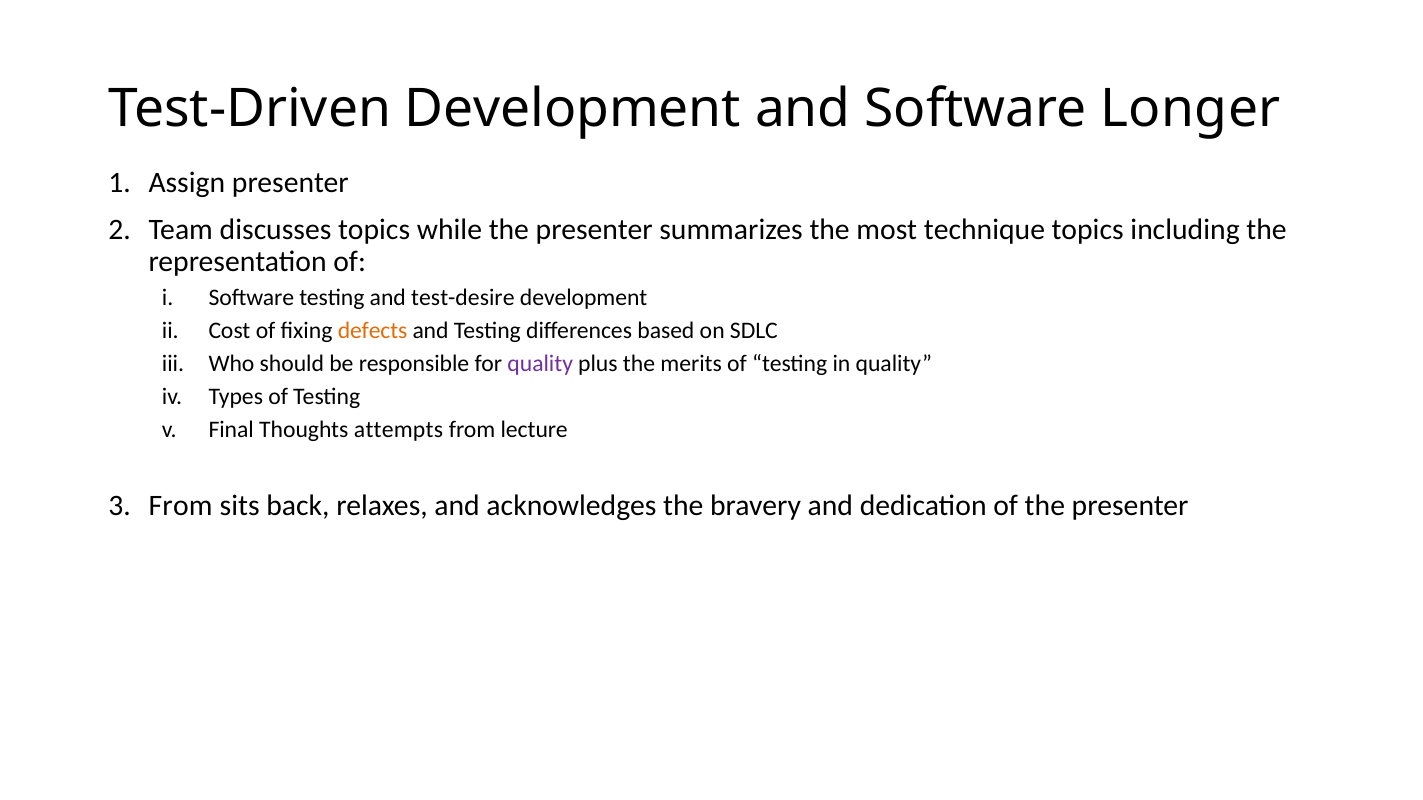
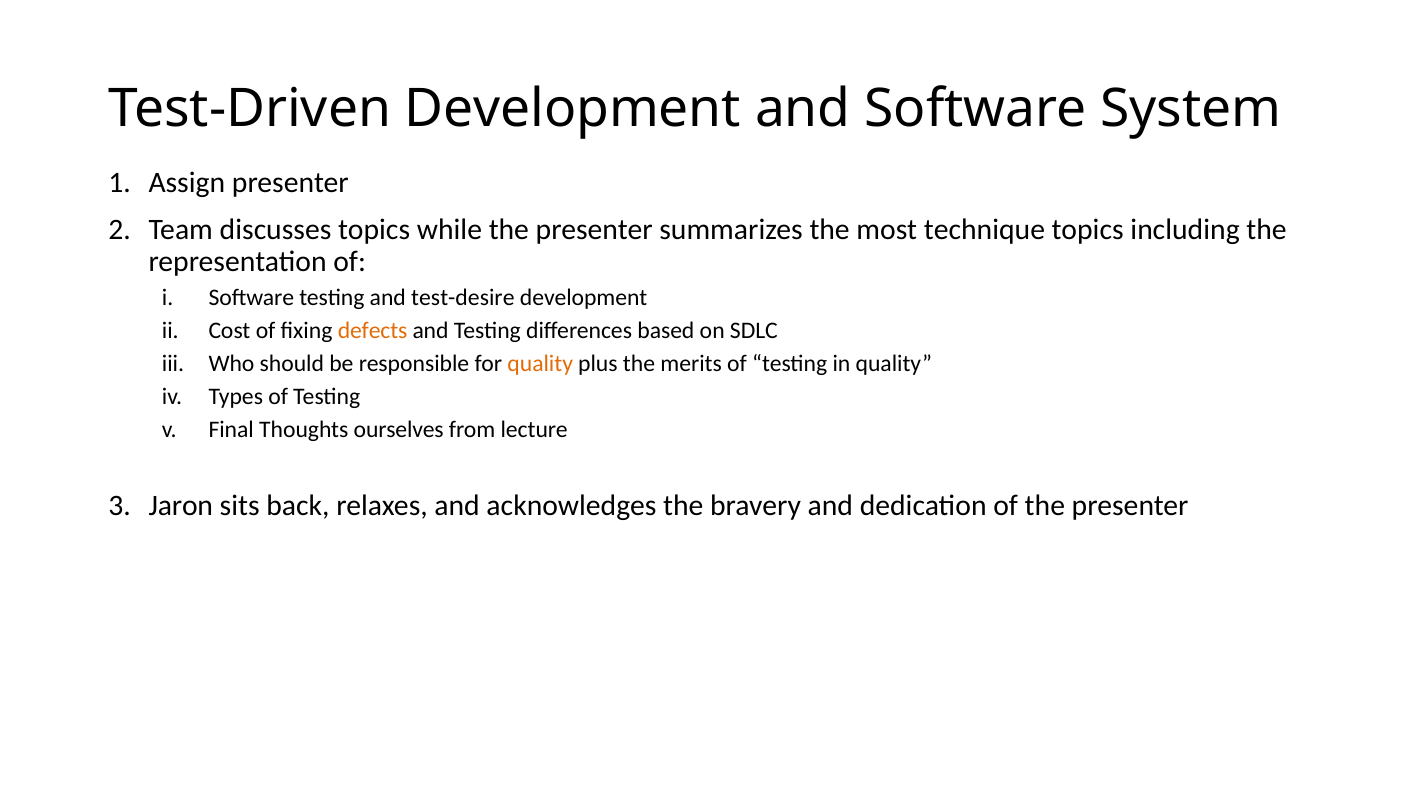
Longer: Longer -> System
quality at (540, 364) colour: purple -> orange
attempts: attempts -> ourselves
From at (181, 506): From -> Jaron
